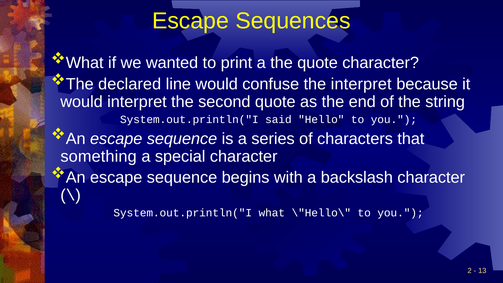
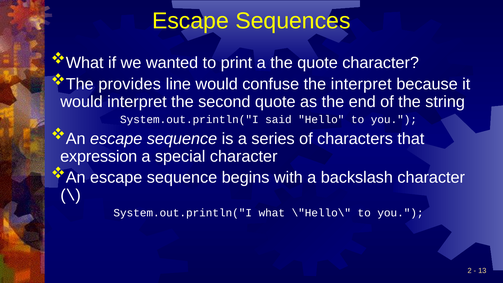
declared: declared -> provides
something: something -> expression
